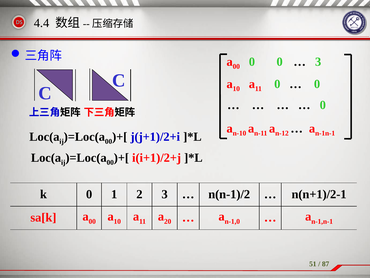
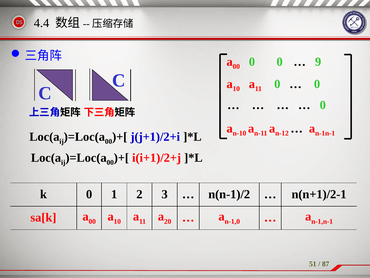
3 at (318, 62): 3 -> 9
